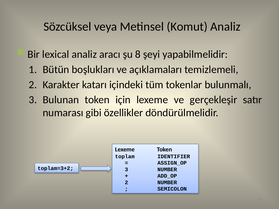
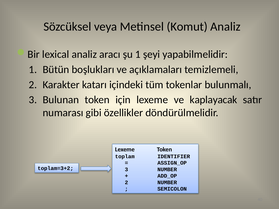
şu 8: 8 -> 1
gerçekleşir: gerçekleşir -> kaplayacak
